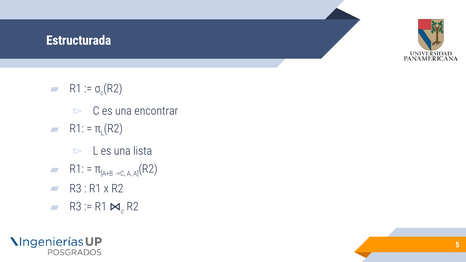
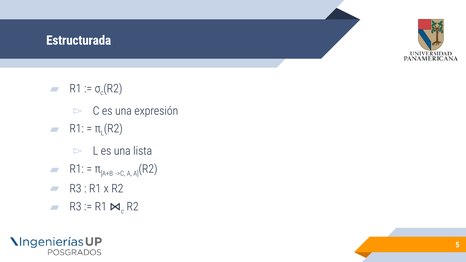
encontrar: encontrar -> expresión
